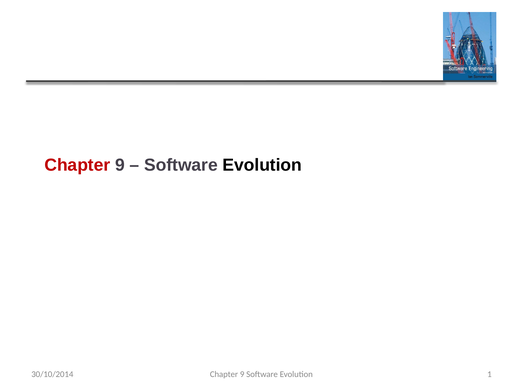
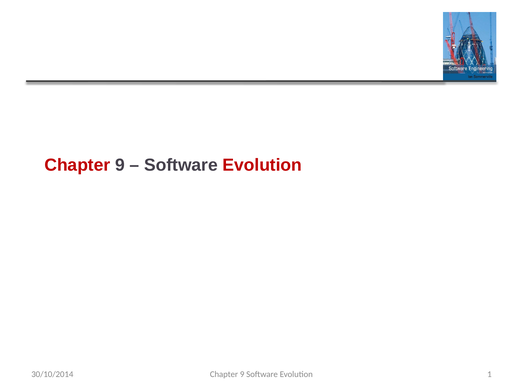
Evolution at (262, 165) colour: black -> red
